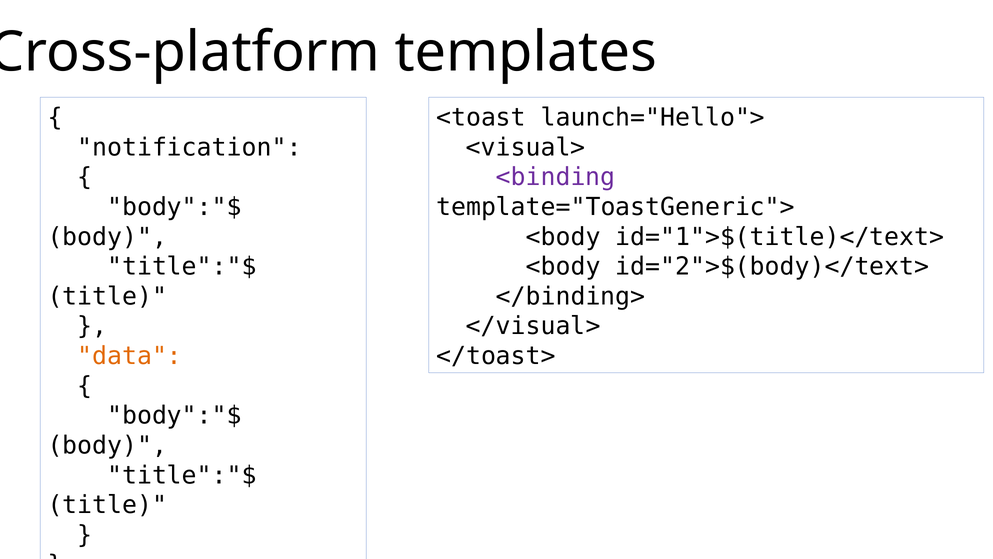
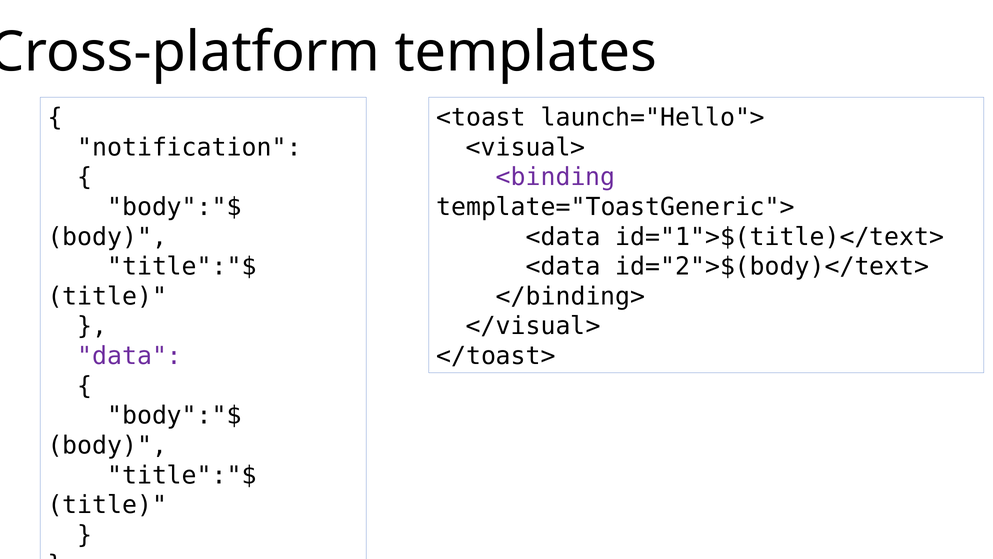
<body at (563, 237): <body -> <data
<body at (563, 266): <body -> <data
data colour: orange -> purple
